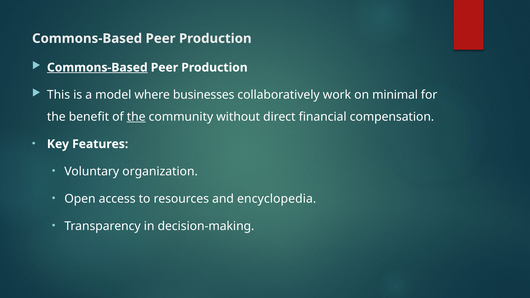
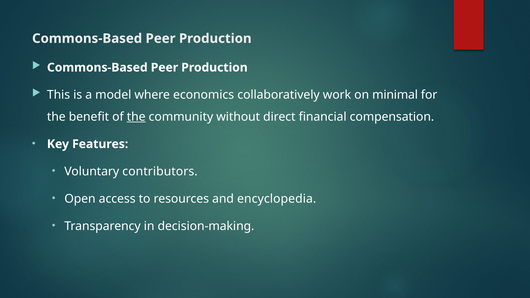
Commons-Based at (97, 68) underline: present -> none
businesses: businesses -> economics
organization: organization -> contributors
